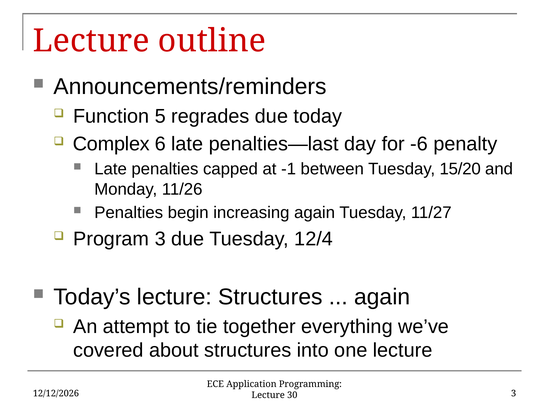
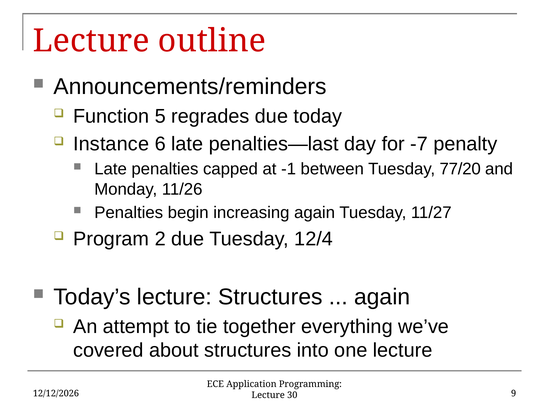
Complex: Complex -> Instance
-6: -6 -> -7
15/20: 15/20 -> 77/20
Program 3: 3 -> 2
30 3: 3 -> 9
